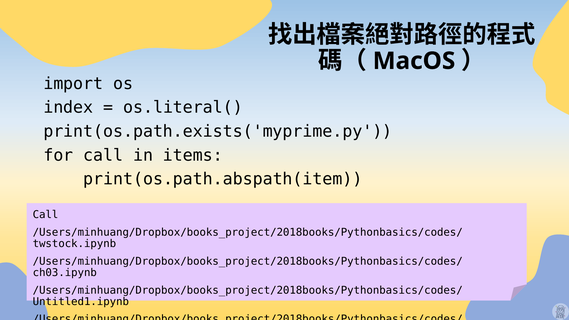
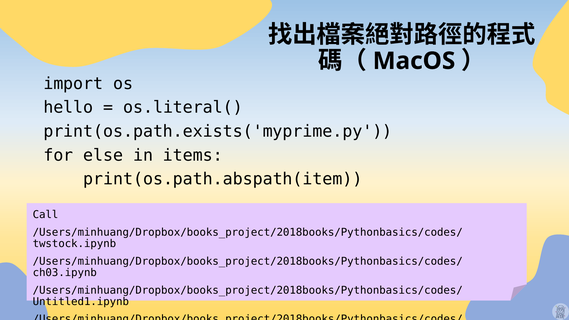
index: index -> hello
for call: call -> else
